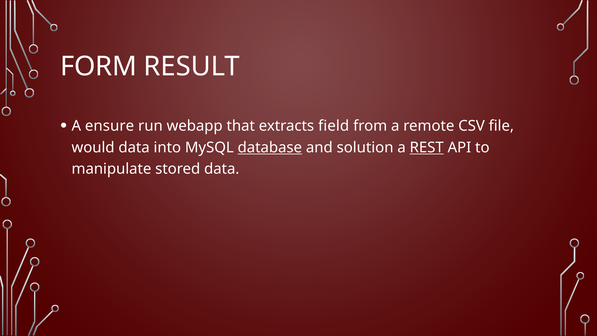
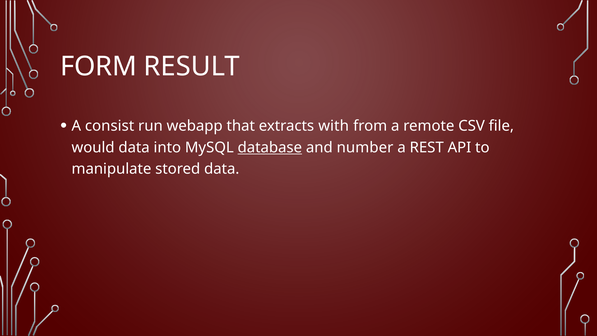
ensure: ensure -> consist
field: field -> with
solution: solution -> number
REST underline: present -> none
